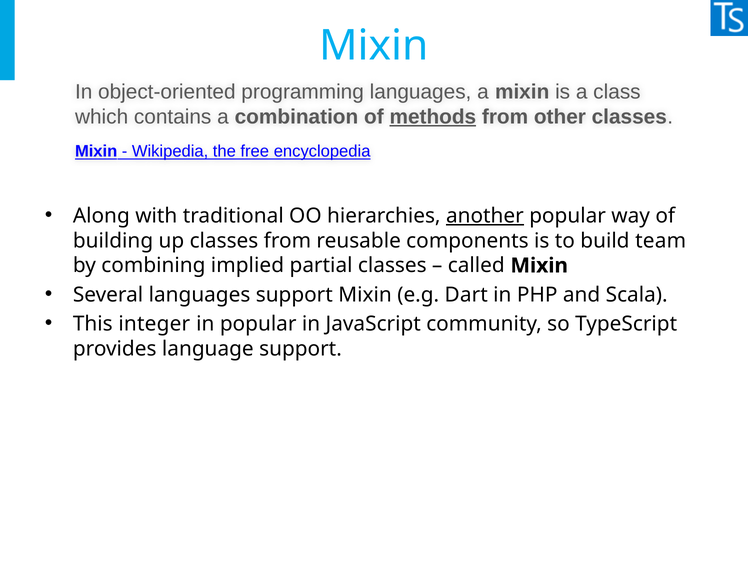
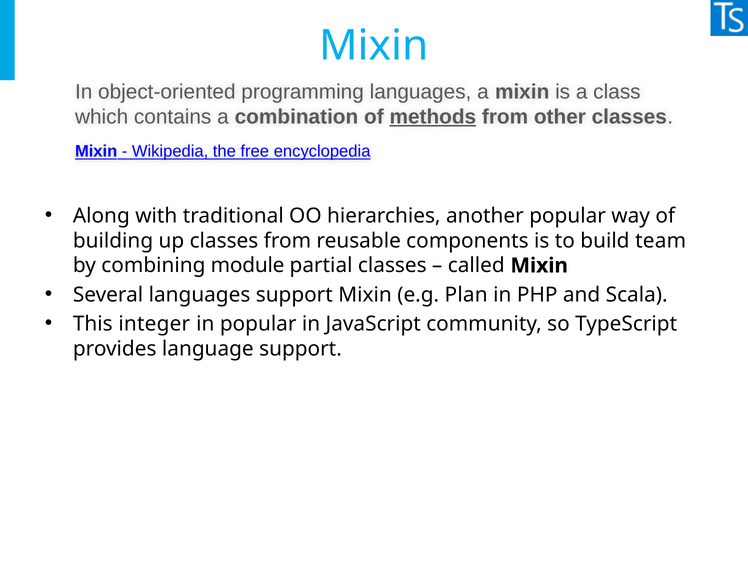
another underline: present -> none
implied: implied -> module
Dart: Dart -> Plan
